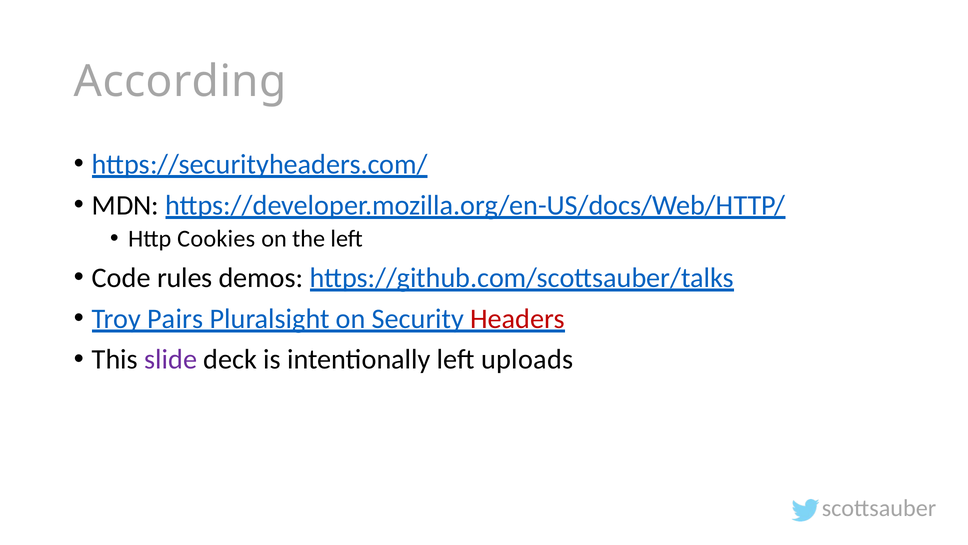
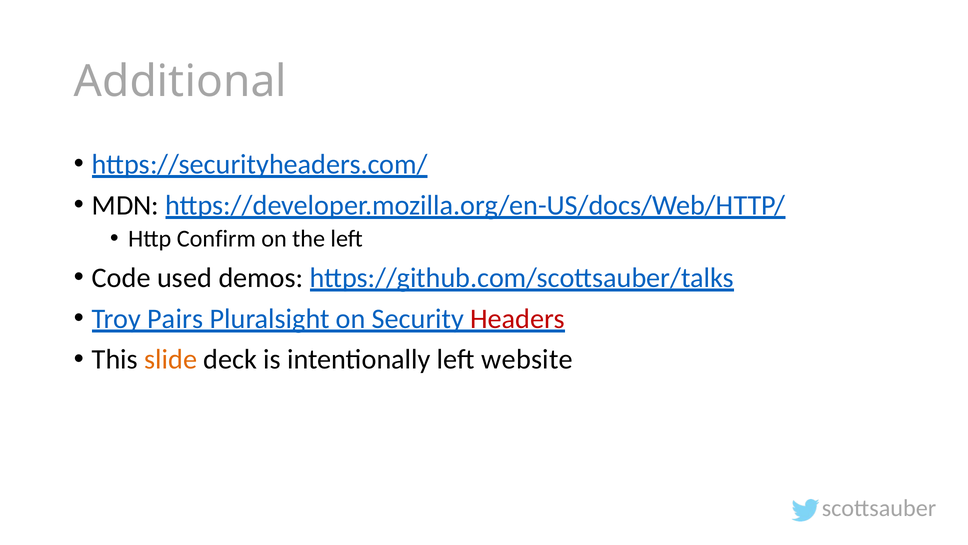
According: According -> Additional
Cookies: Cookies -> Confirm
rules: rules -> used
slide colour: purple -> orange
uploads: uploads -> website
